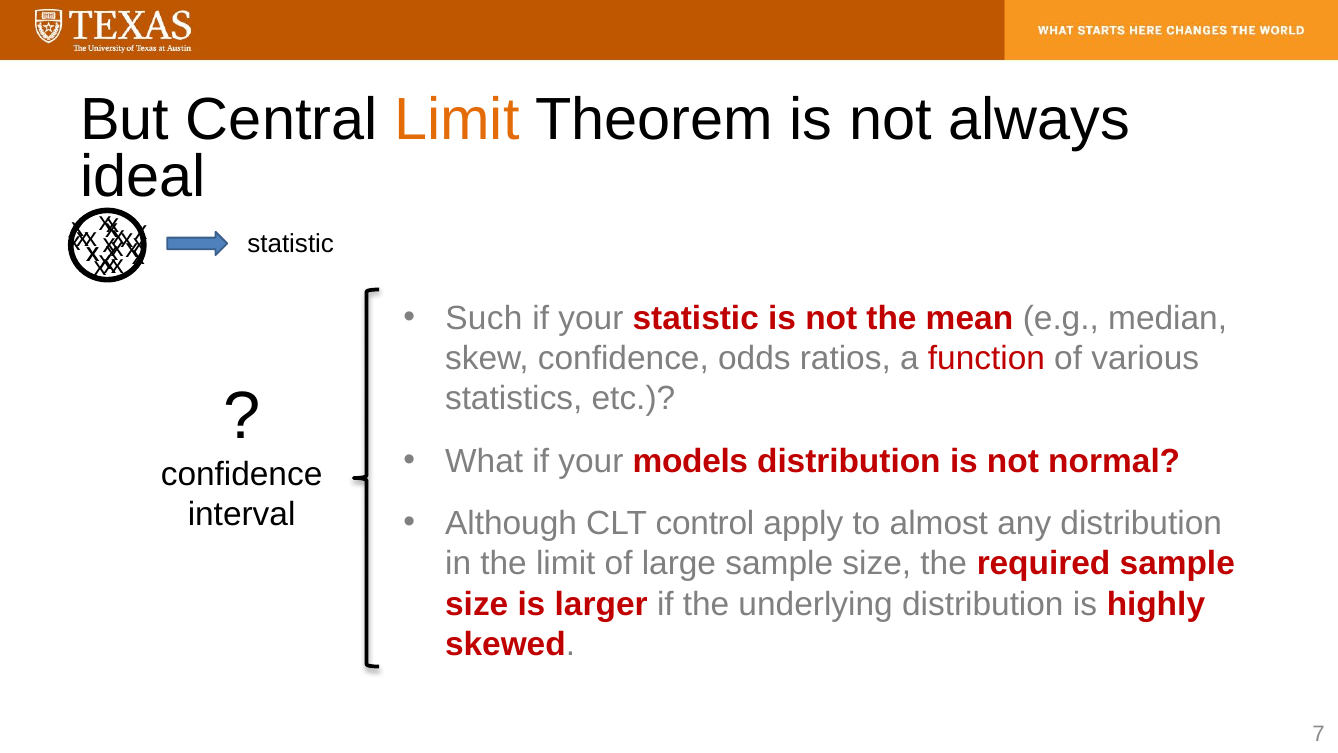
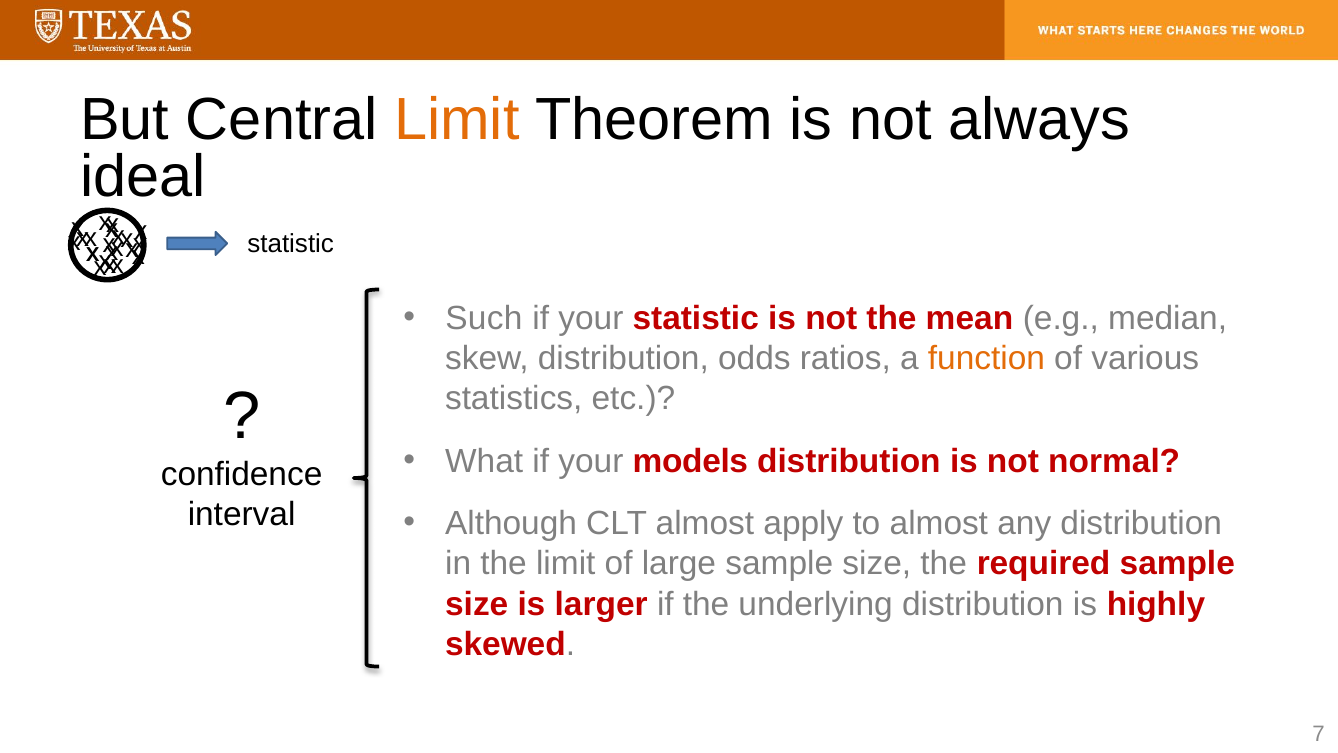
skew confidence: confidence -> distribution
function colour: red -> orange
CLT control: control -> almost
